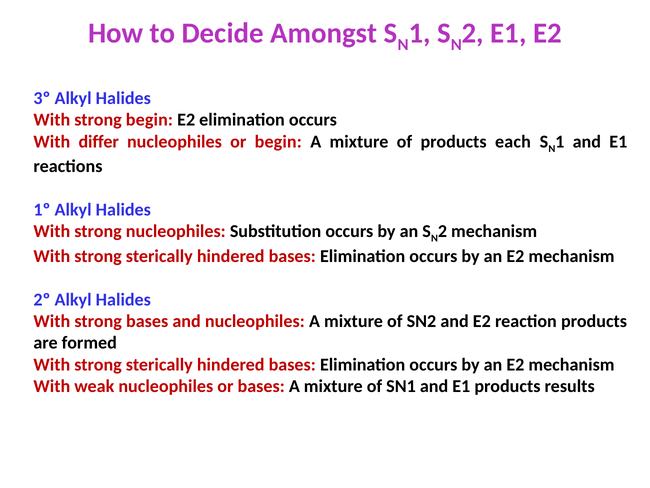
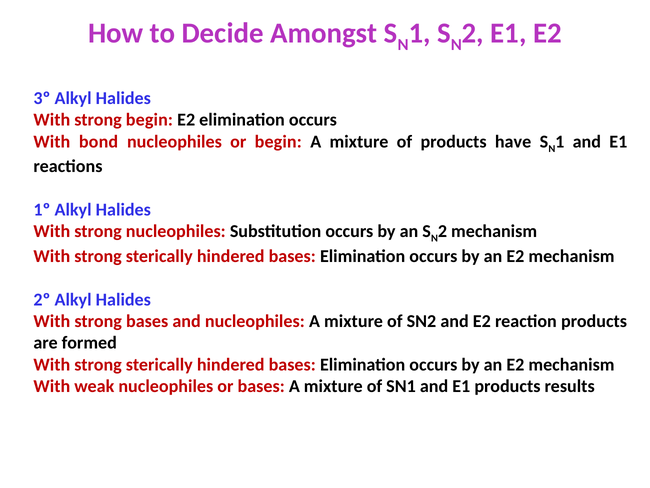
differ: differ -> bond
each: each -> have
